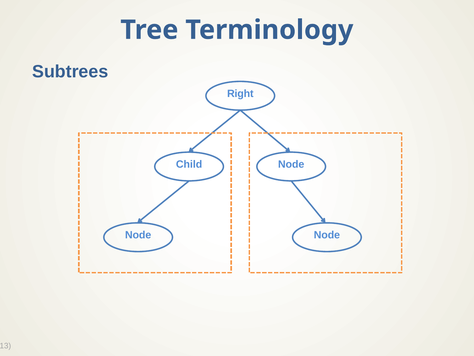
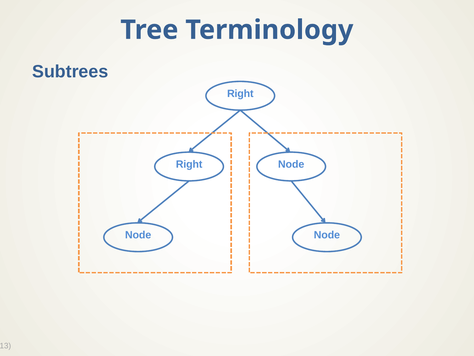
Child at (189, 164): Child -> Right
